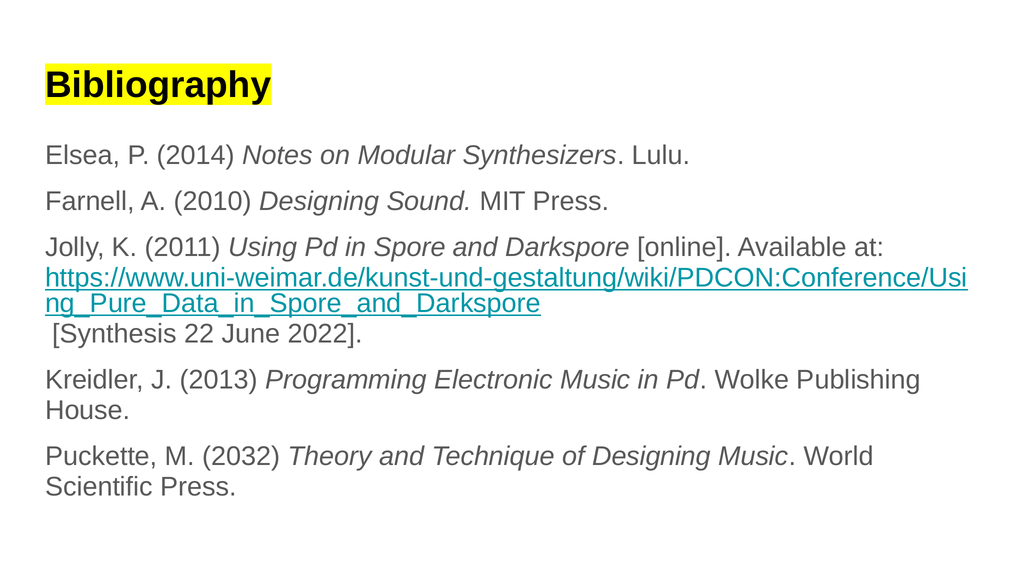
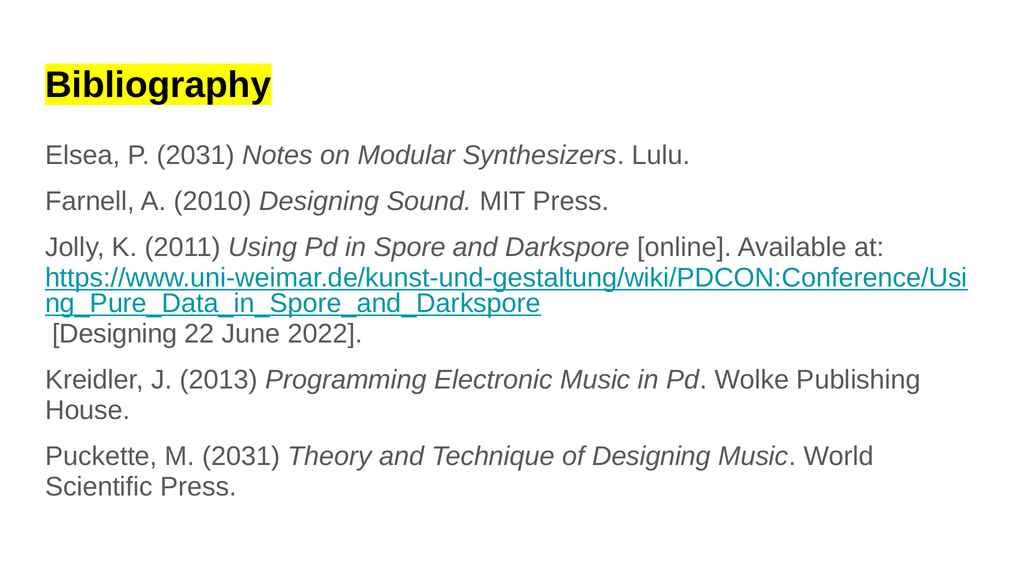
P 2014: 2014 -> 2031
Synthesis at (115, 334): Synthesis -> Designing
M 2032: 2032 -> 2031
